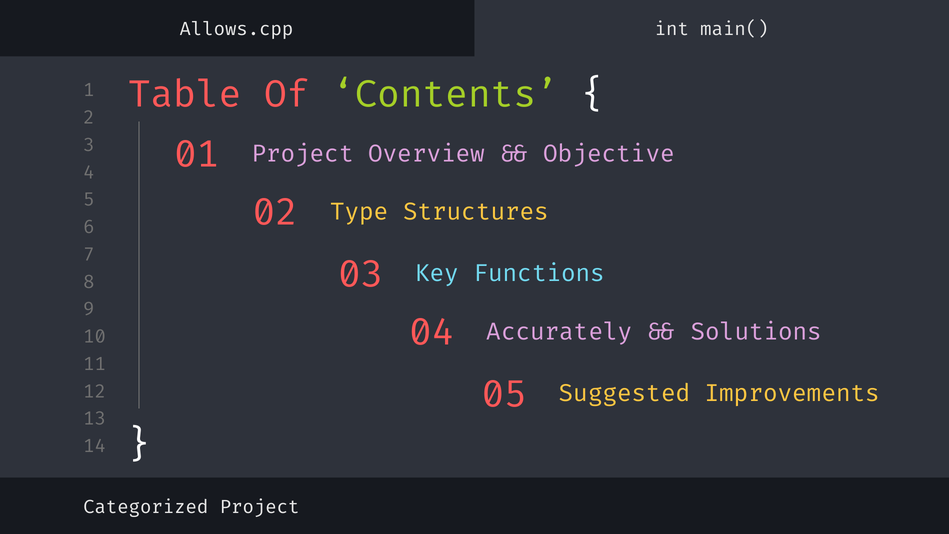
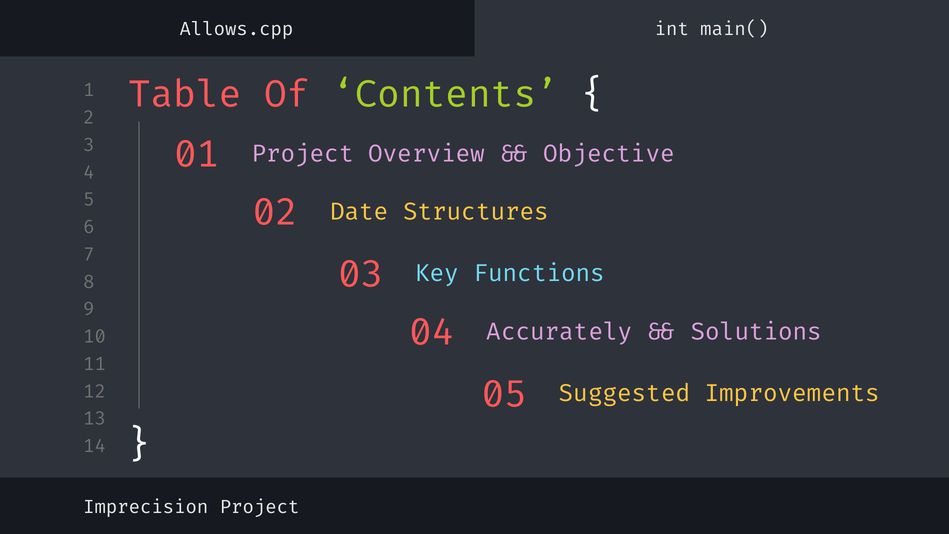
Type: Type -> Date
Categorized: Categorized -> Imprecision
